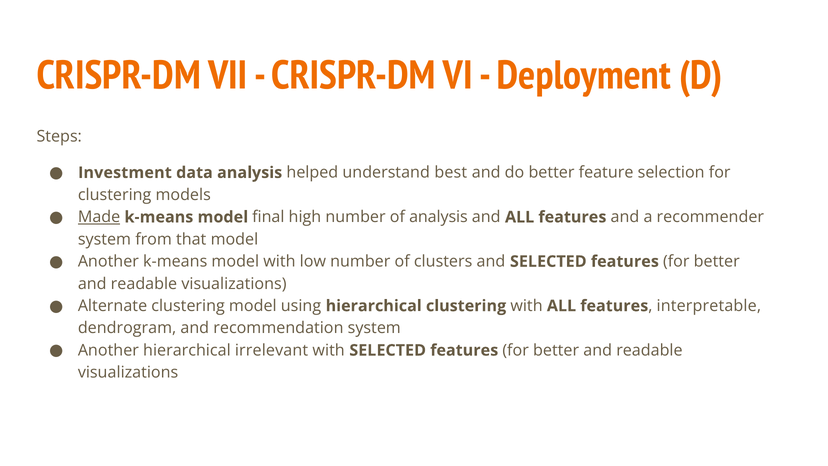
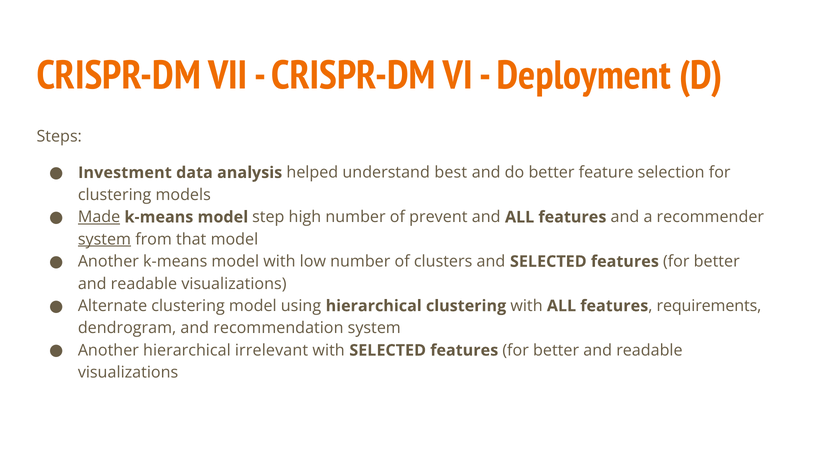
final: final -> step
of analysis: analysis -> prevent
system at (104, 239) underline: none -> present
interpretable: interpretable -> requirements
